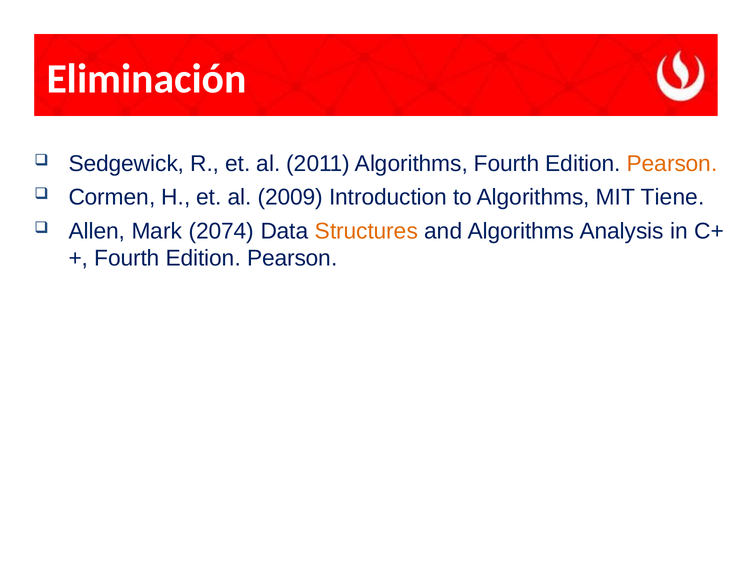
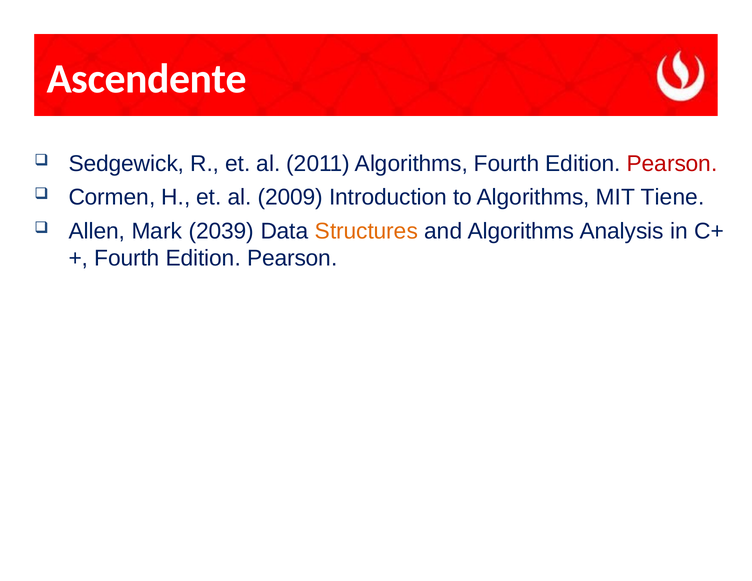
Eliminación: Eliminación -> Ascendente
Pearson at (672, 164) colour: orange -> red
2074: 2074 -> 2039
